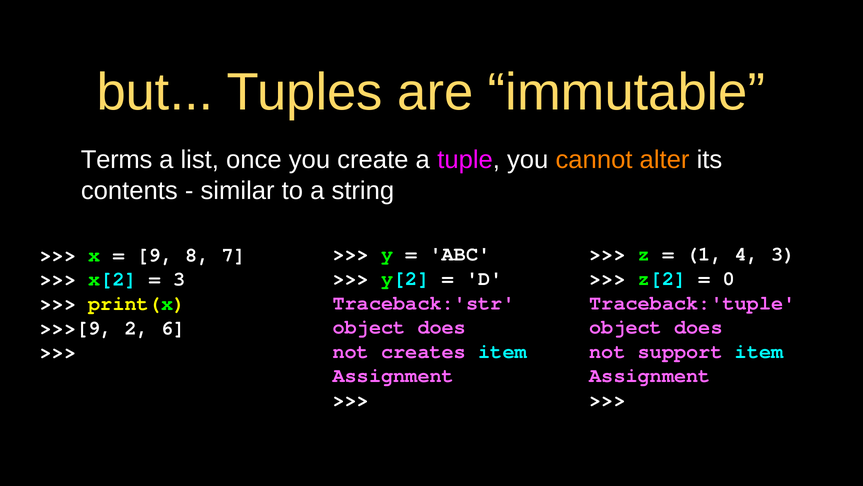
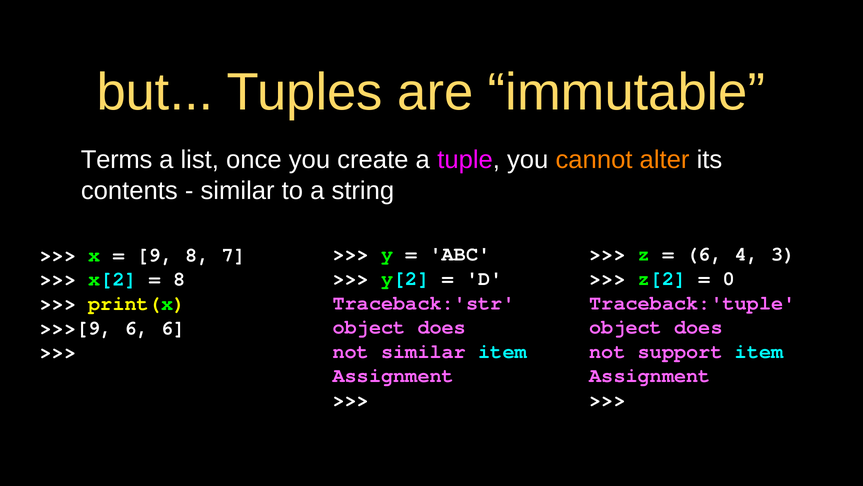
1 at (705, 254): 1 -> 6
3 at (179, 279): 3 -> 8
>>>[9 2: 2 -> 6
not creates: creates -> similar
